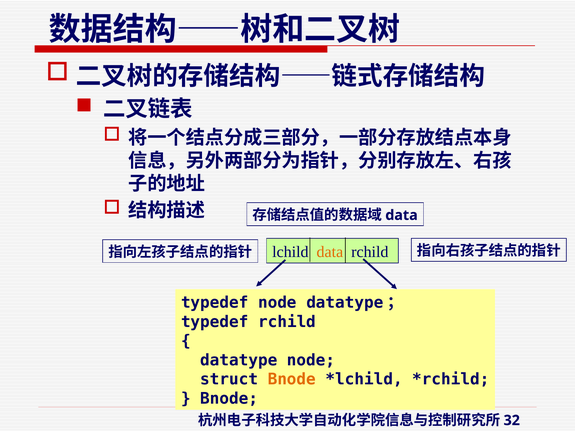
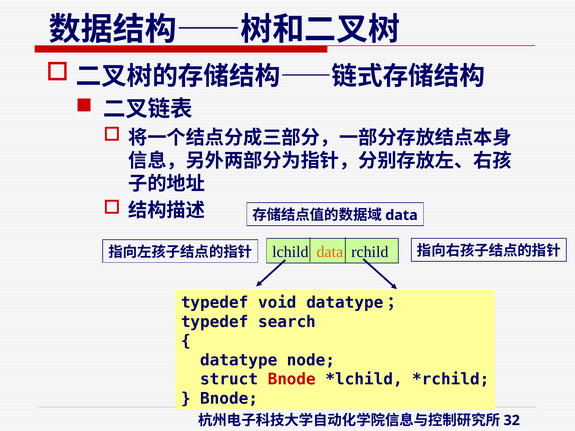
typedef node: node -> void
typedef rchild: rchild -> search
Bnode at (292, 380) colour: orange -> red
